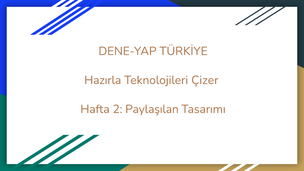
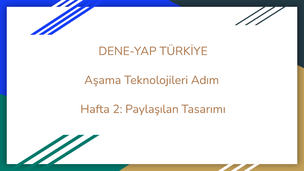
Hazırla: Hazırla -> Aşama
Çizer: Çizer -> Adım
